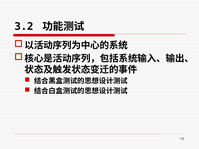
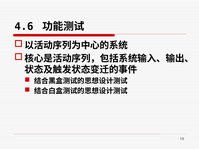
3.2: 3.2 -> 4.6
